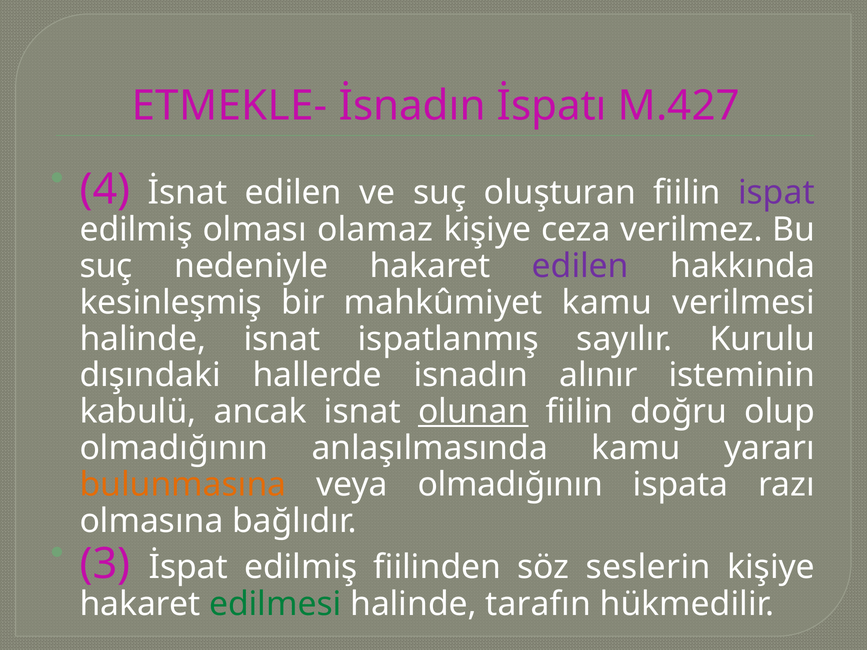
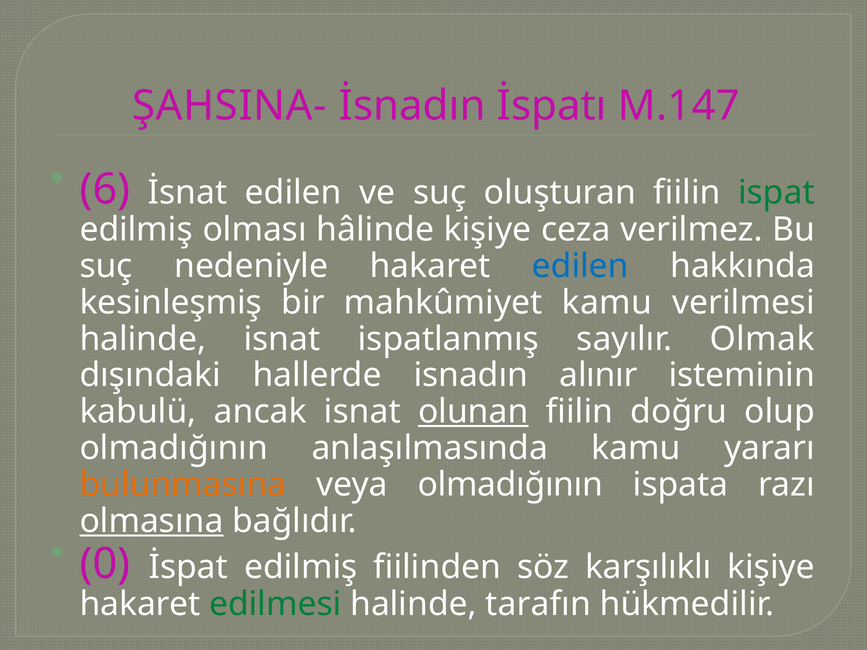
ETMEKLE-: ETMEKLE- -> ŞAHSINA-
M.427: M.427 -> M.147
4: 4 -> 6
ispat colour: purple -> green
olamaz: olamaz -> hâlinde
edilen at (580, 266) colour: purple -> blue
Kurulu: Kurulu -> Olmak
olmasına underline: none -> present
3: 3 -> 0
seslerin: seslerin -> karşılıklı
